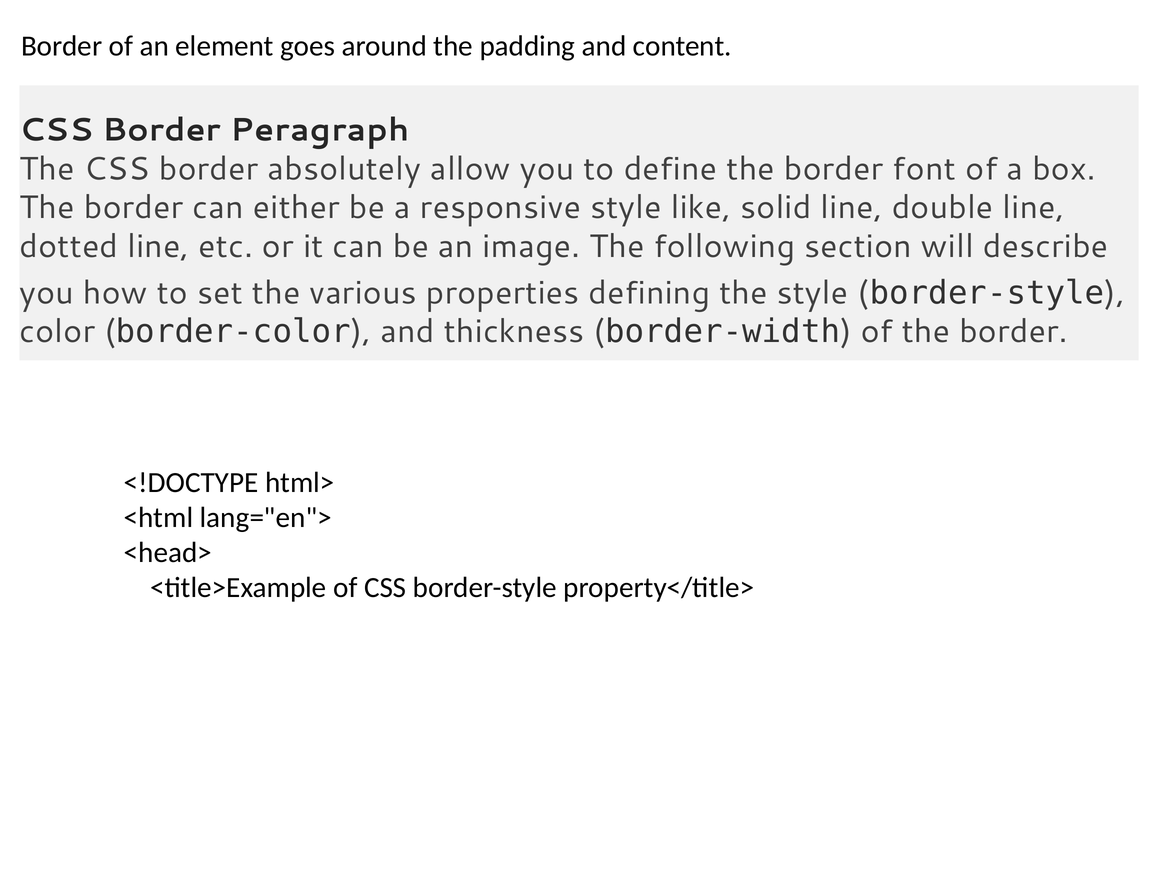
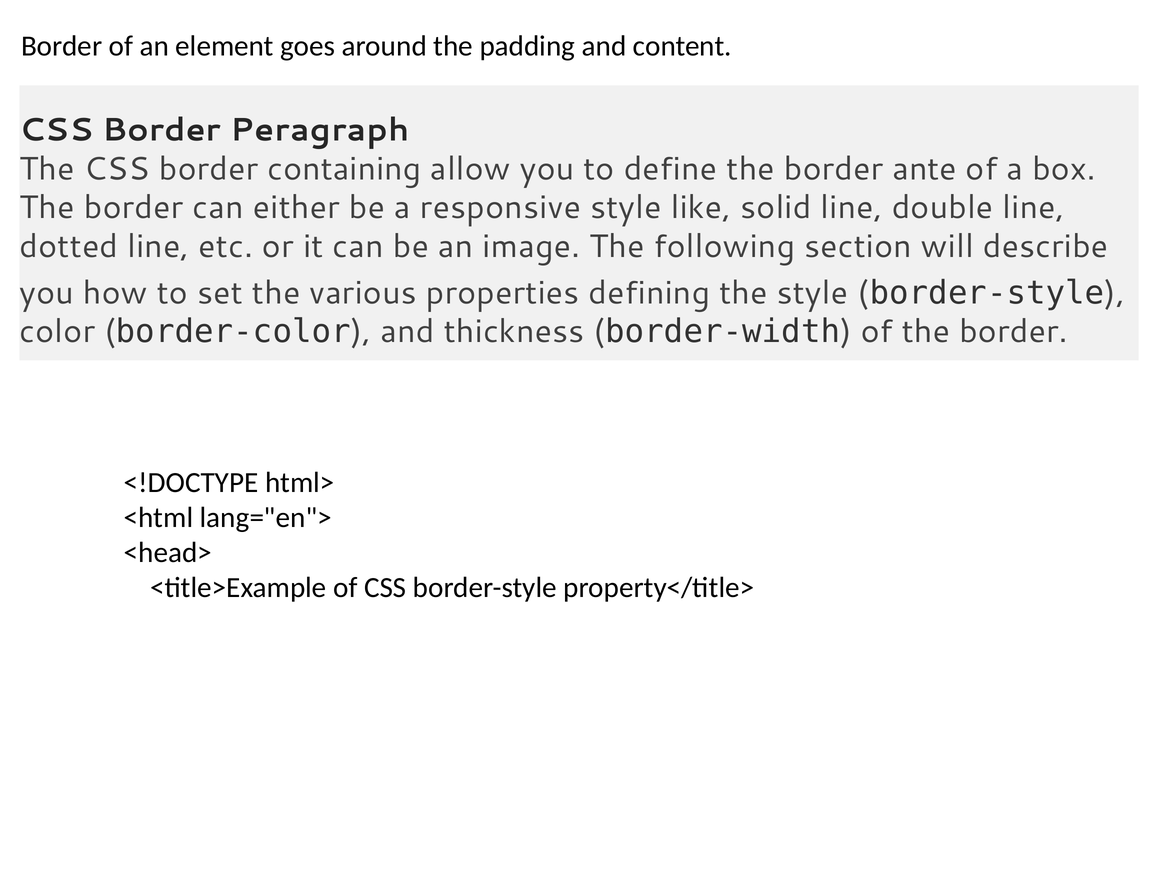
absolutely: absolutely -> containing
font: font -> ante
